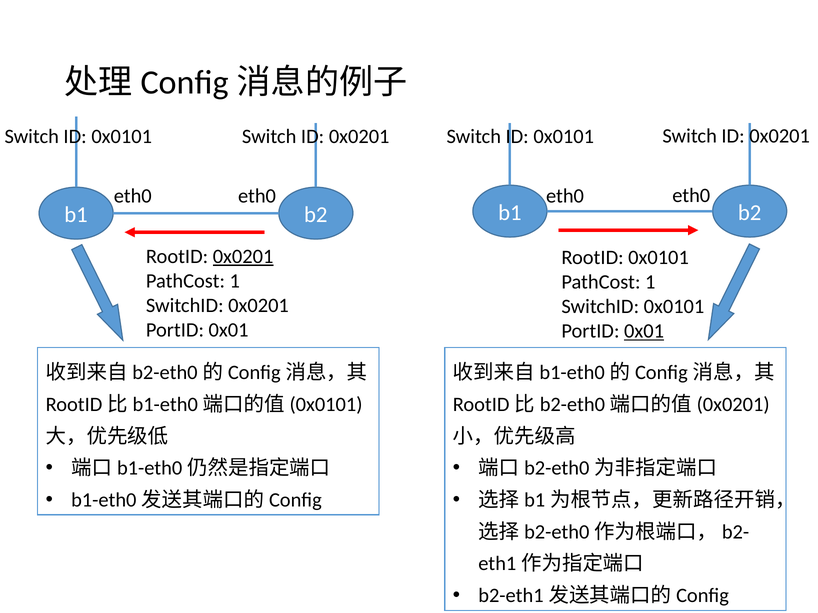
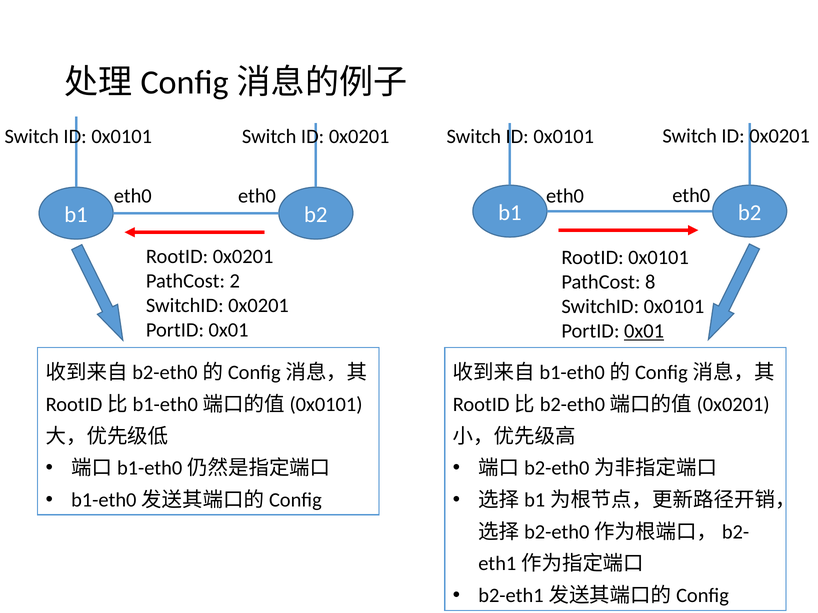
0x0201 at (243, 257) underline: present -> none
1 at (235, 281): 1 -> 2
1 at (650, 282): 1 -> 8
